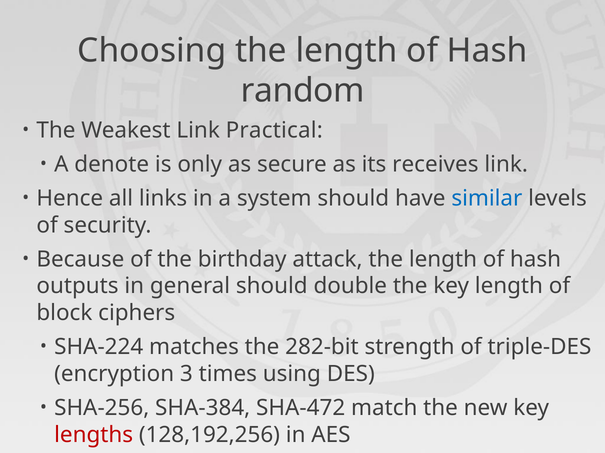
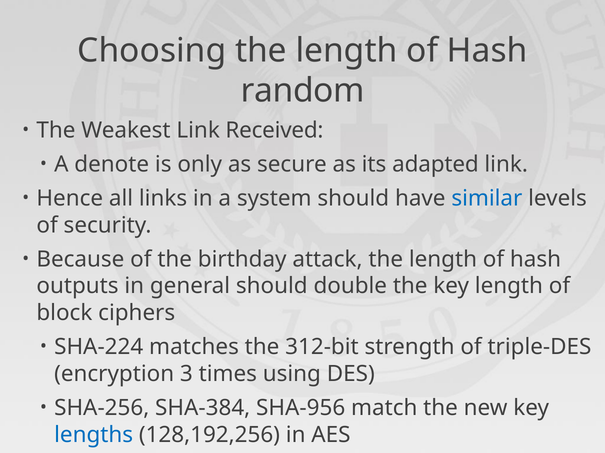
Practical: Practical -> Received
receives: receives -> adapted
282-bit: 282-bit -> 312-bit
SHA-472: SHA-472 -> SHA-956
lengths colour: red -> blue
